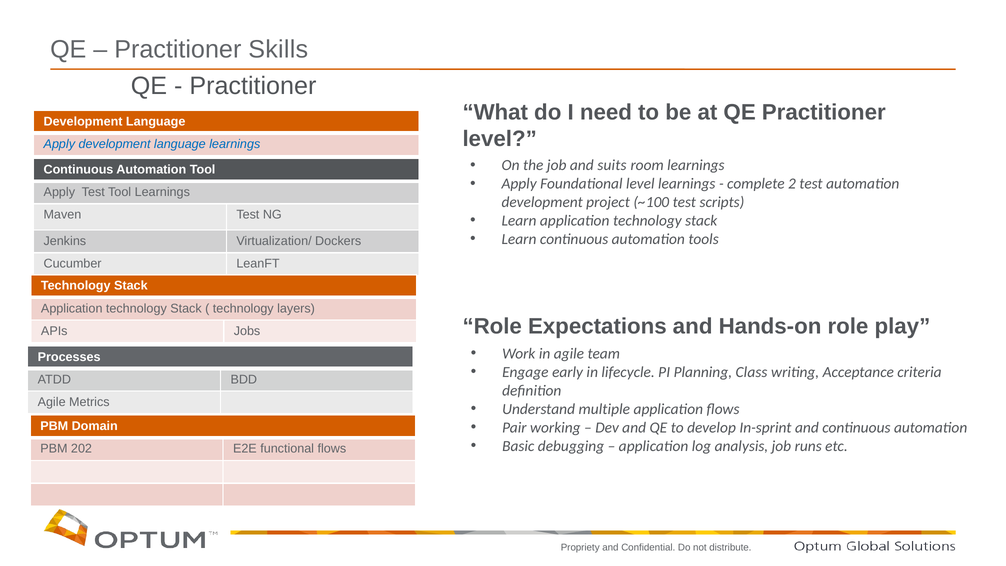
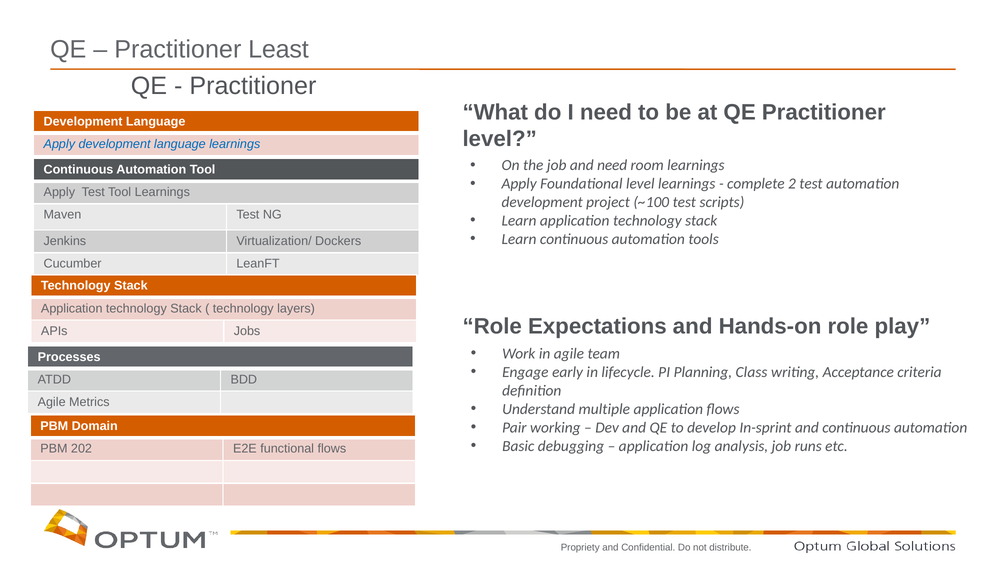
Skills: Skills -> Least
and suits: suits -> need
